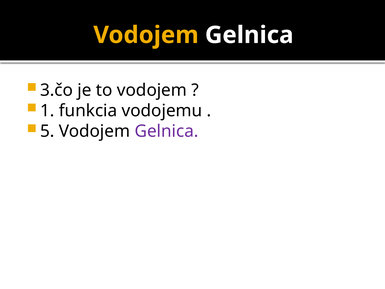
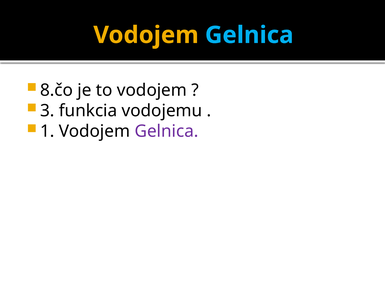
Gelnica at (249, 35) colour: white -> light blue
3.čo: 3.čo -> 8.čo
1: 1 -> 3
5: 5 -> 1
